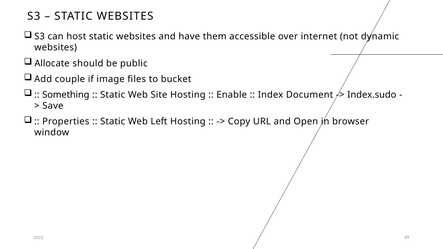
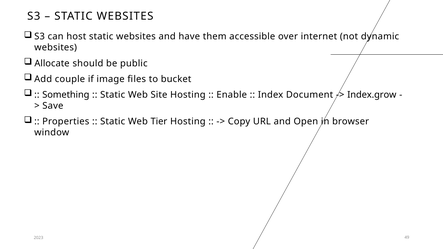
Index.sudo: Index.sudo -> Index.grow
Left: Left -> Tier
